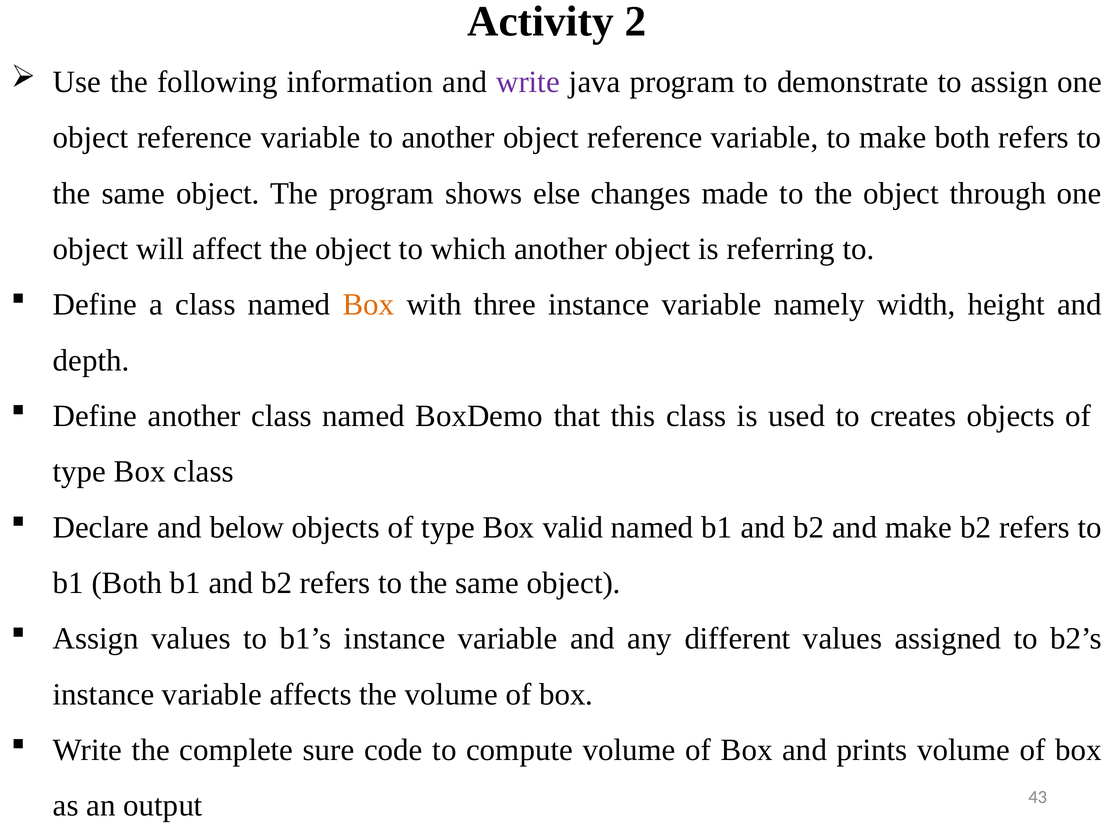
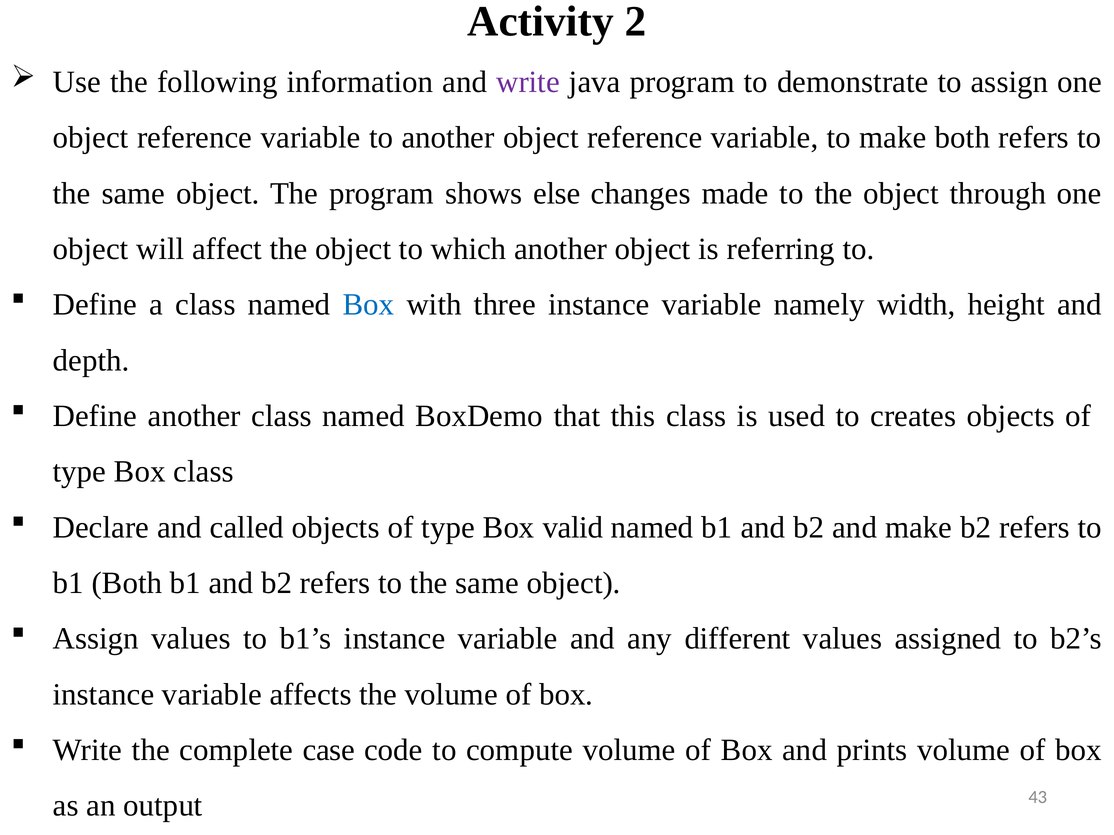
Box at (369, 305) colour: orange -> blue
below: below -> called
sure: sure -> case
